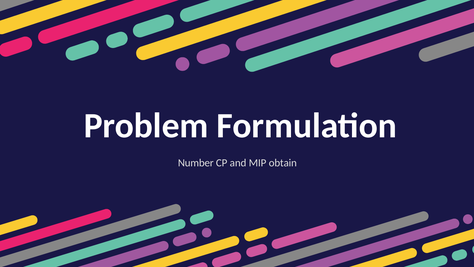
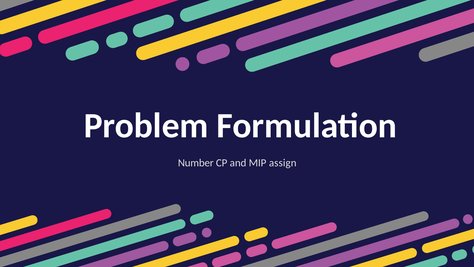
obtain: obtain -> assign
